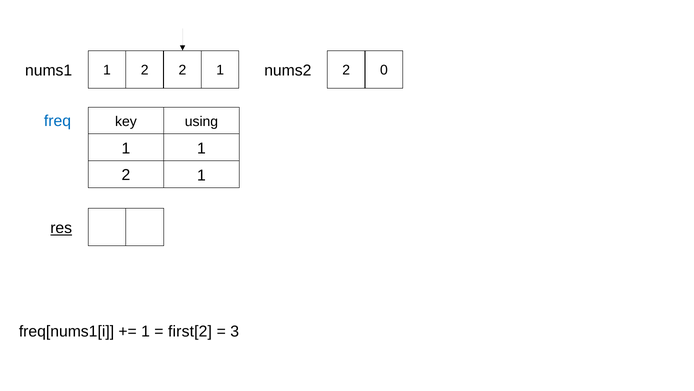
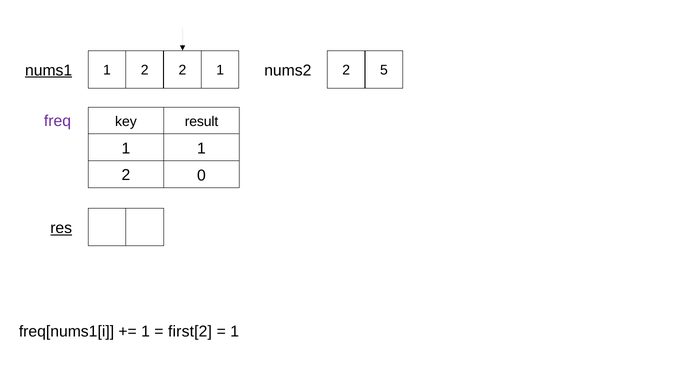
nums1 underline: none -> present
0: 0 -> 5
freq colour: blue -> purple
using: using -> result
1 at (201, 175): 1 -> 0
3 at (235, 331): 3 -> 1
